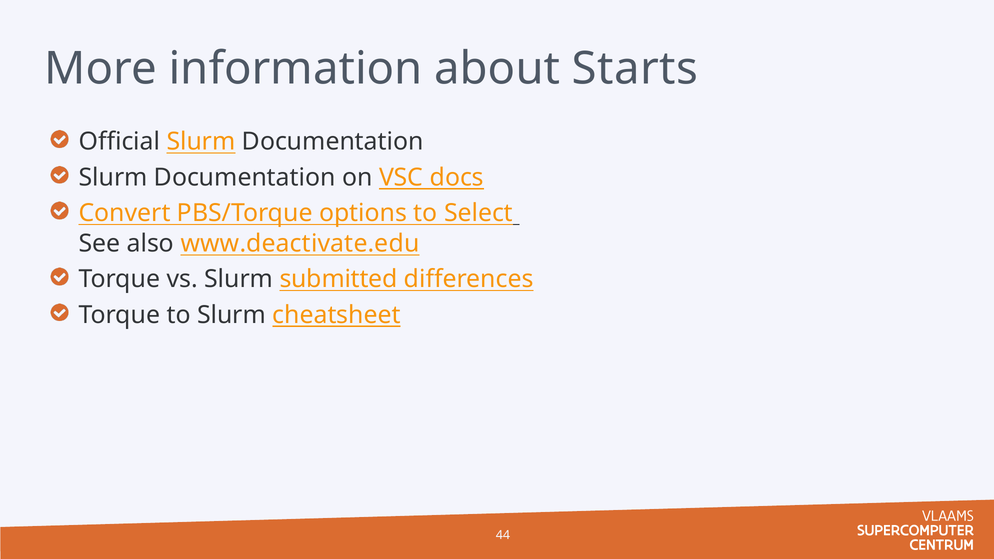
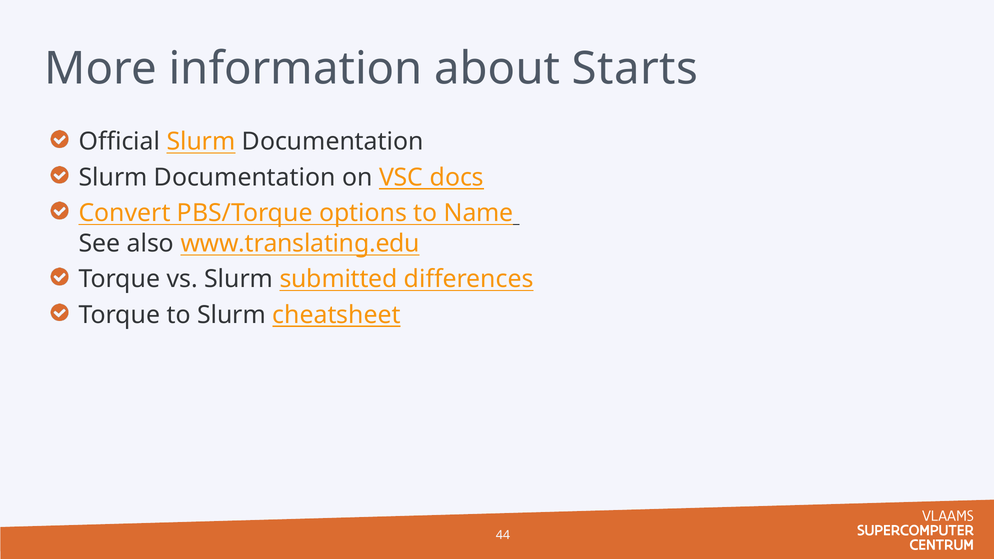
Select: Select -> Name
www.deactivate.edu: www.deactivate.edu -> www.translating.edu
